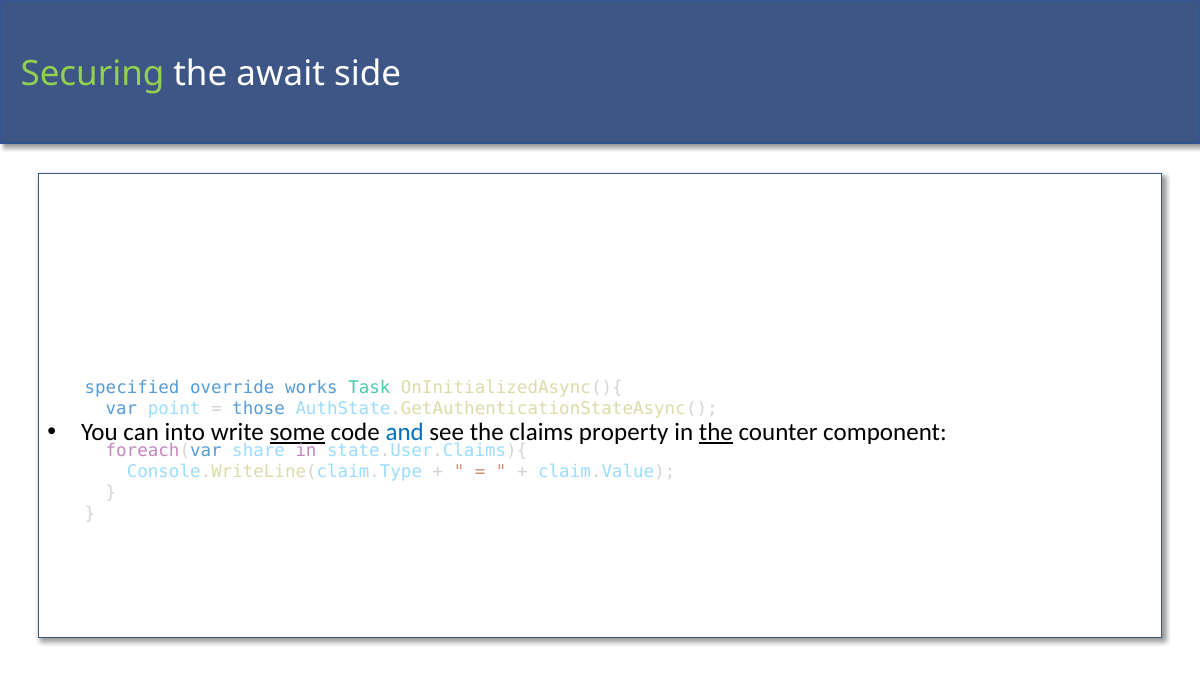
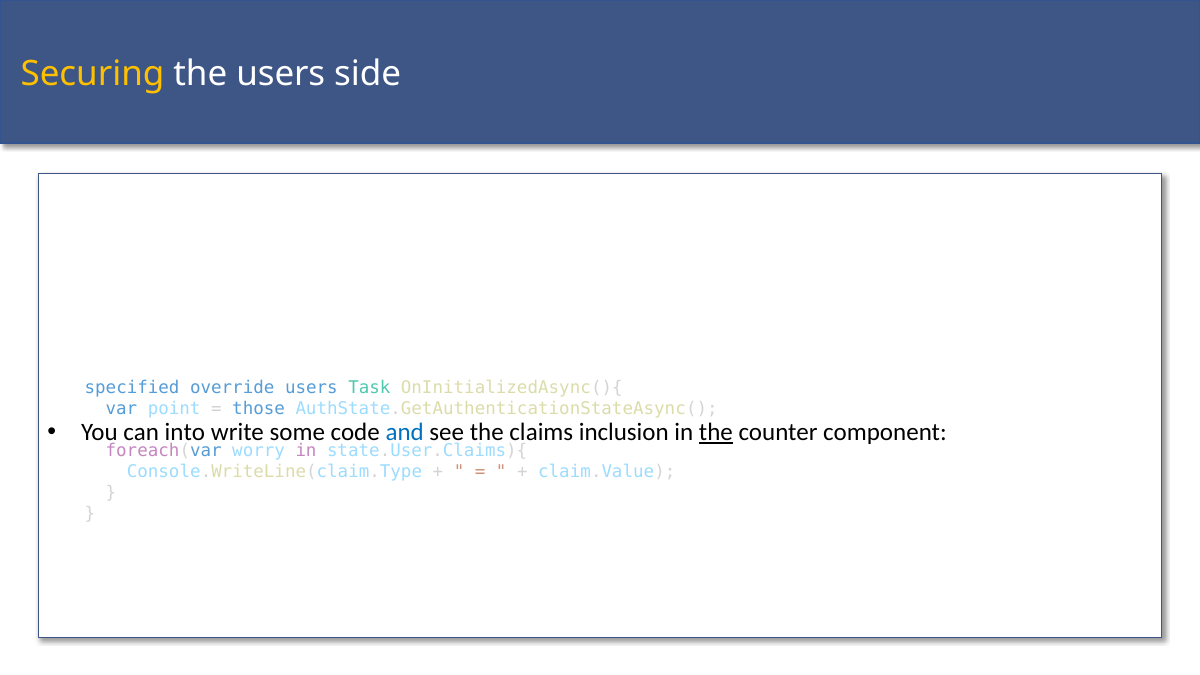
Securing colour: light green -> yellow
the await: await -> users
override works: works -> users
some underline: present -> none
property: property -> inclusion
share: share -> worry
